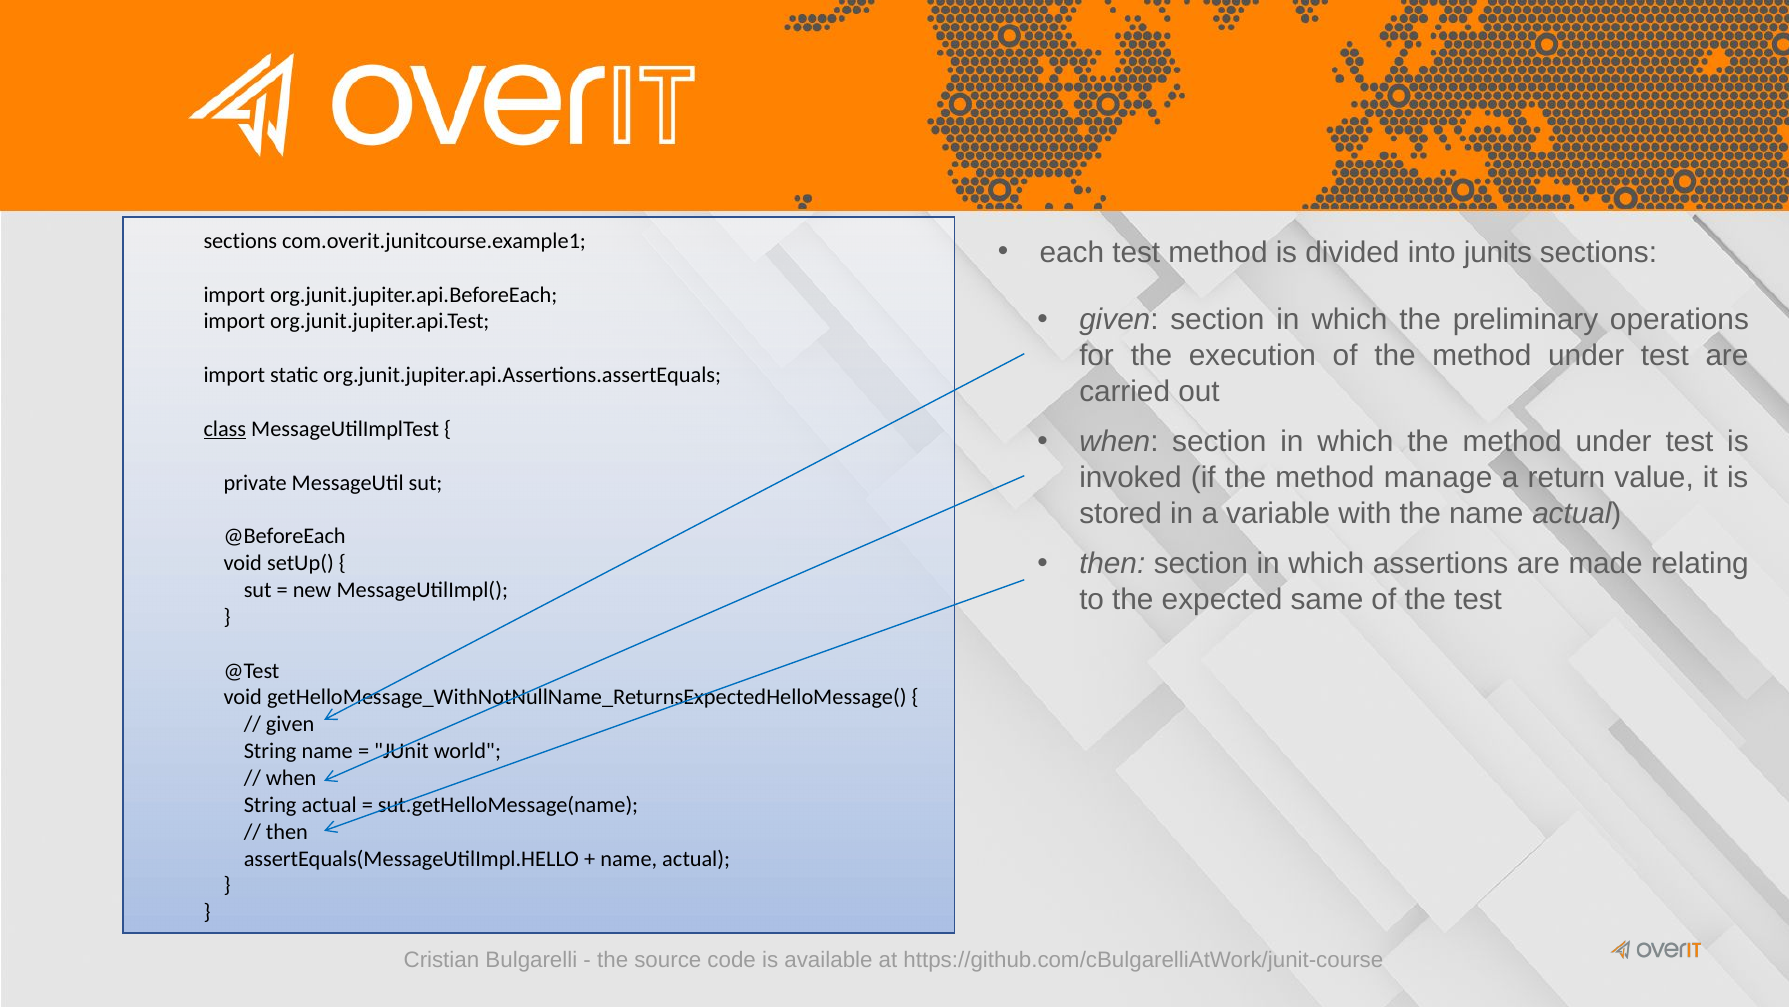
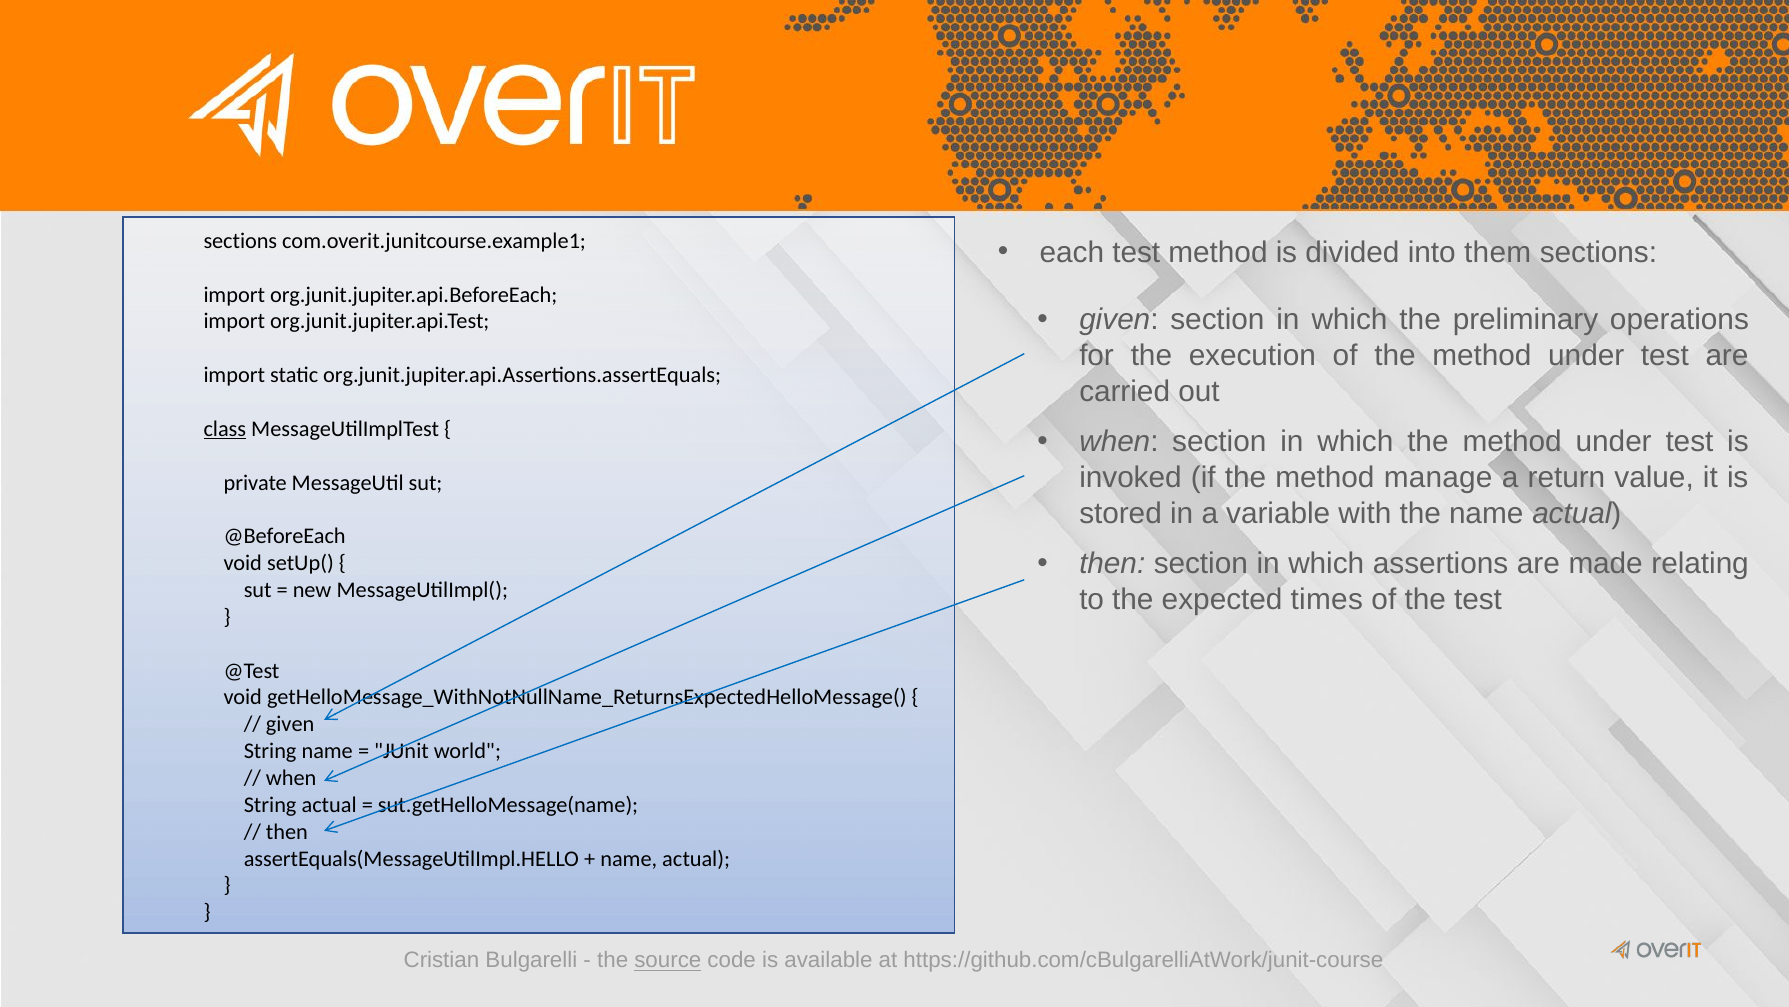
junits: junits -> them
same: same -> times
source underline: none -> present
